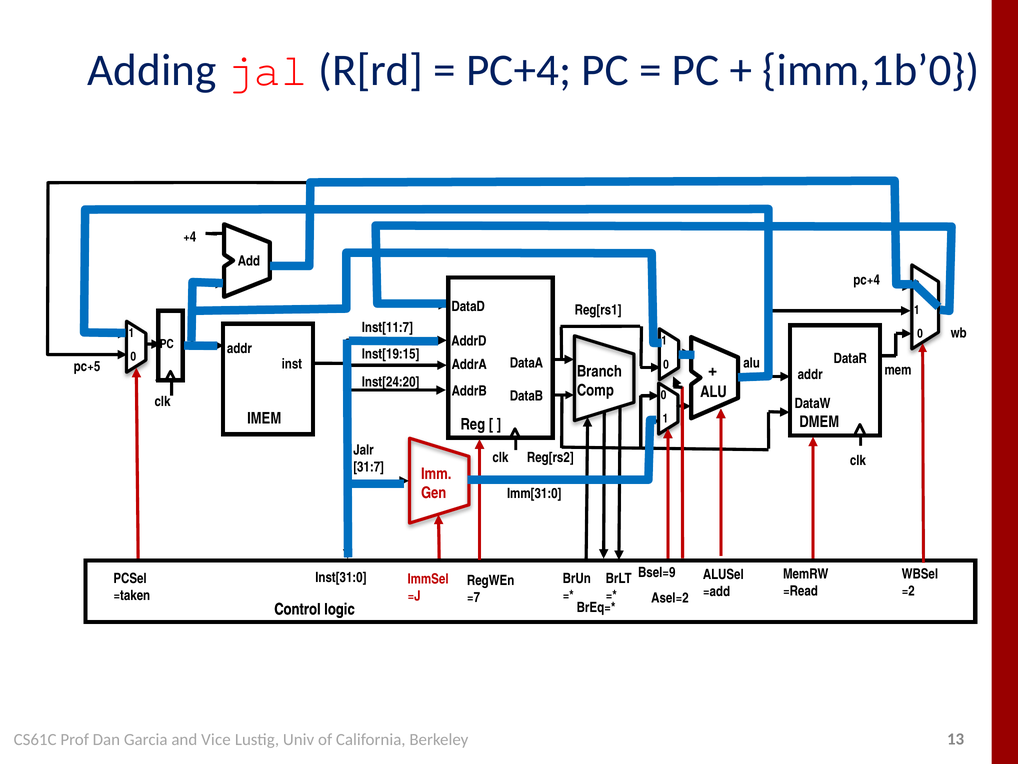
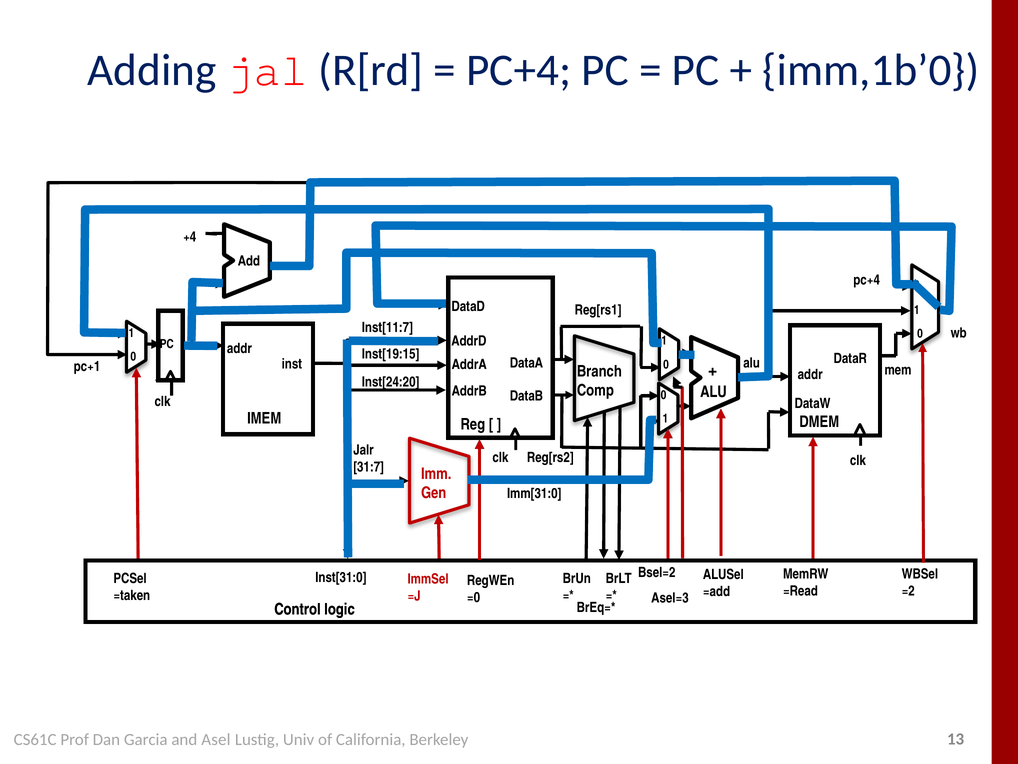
pc+5: pc+5 -> pc+1
Bsel=9: Bsel=9 -> Bsel=2
=7: =7 -> =0
Asel=2: Asel=2 -> Asel=3
Vice: Vice -> Asel
